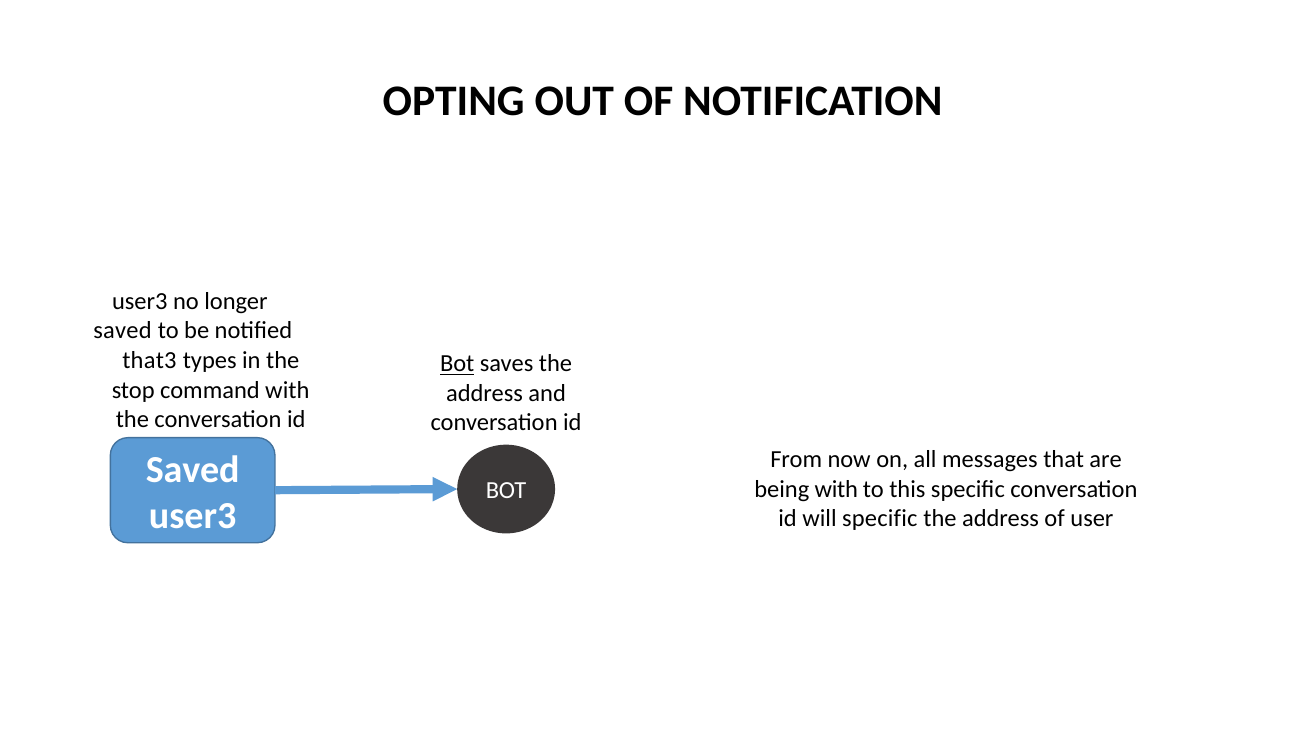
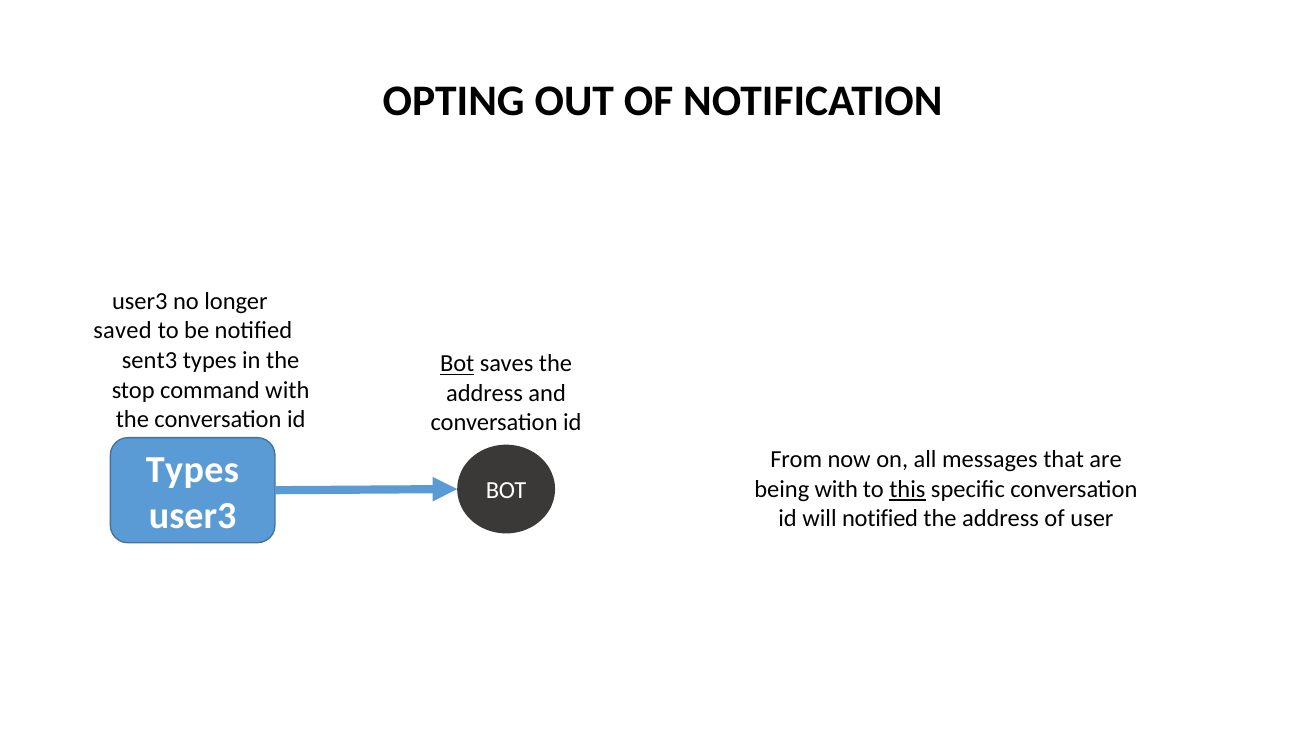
that3: that3 -> sent3
Saved at (193, 470): Saved -> Types
this underline: none -> present
will specific: specific -> notified
